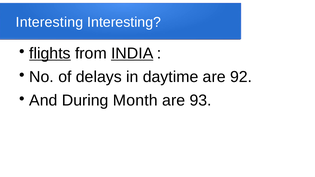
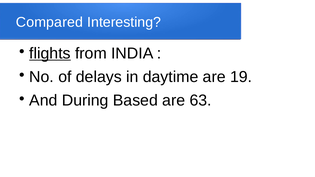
Interesting at (49, 22): Interesting -> Compared
INDIA underline: present -> none
92: 92 -> 19
Month: Month -> Based
93: 93 -> 63
